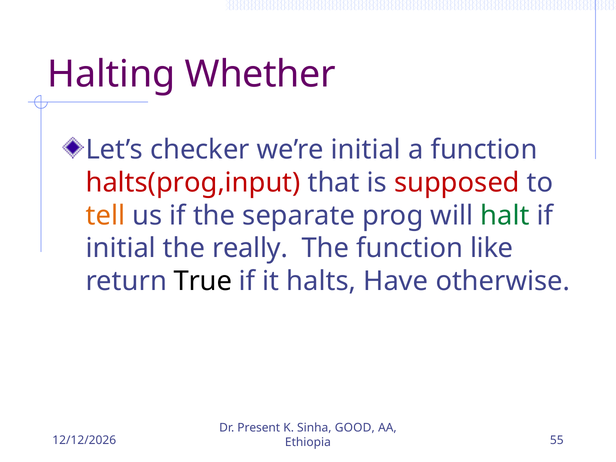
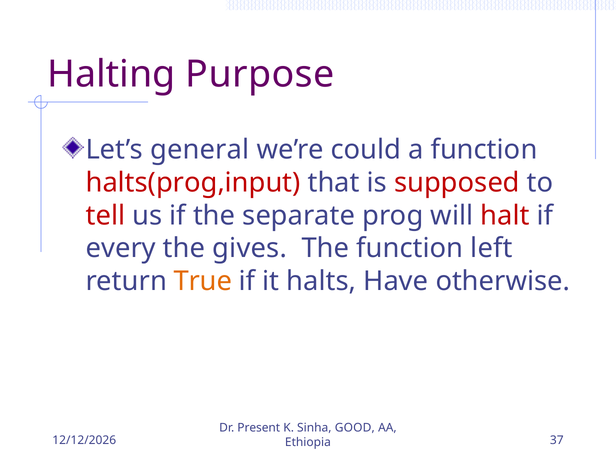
Whether: Whether -> Purpose
checker: checker -> general
we’re initial: initial -> could
tell colour: orange -> red
halt colour: green -> red
initial at (121, 248): initial -> every
really: really -> gives
like: like -> left
True colour: black -> orange
55: 55 -> 37
